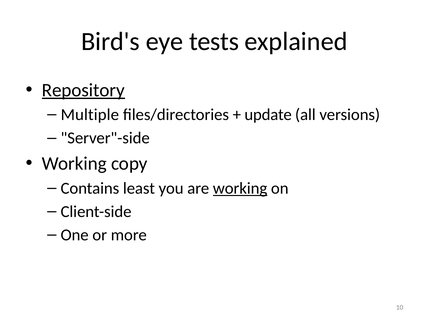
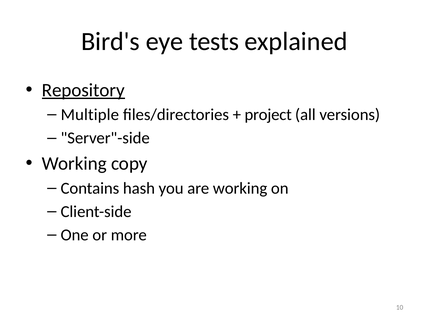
update: update -> project
least: least -> hash
working at (240, 188) underline: present -> none
